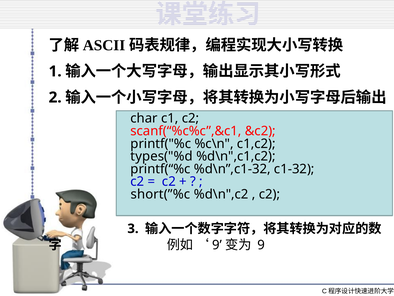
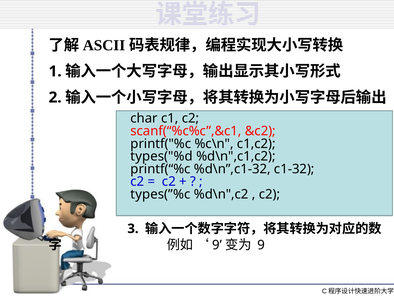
short(”%c: short(”%c -> types(”%c
